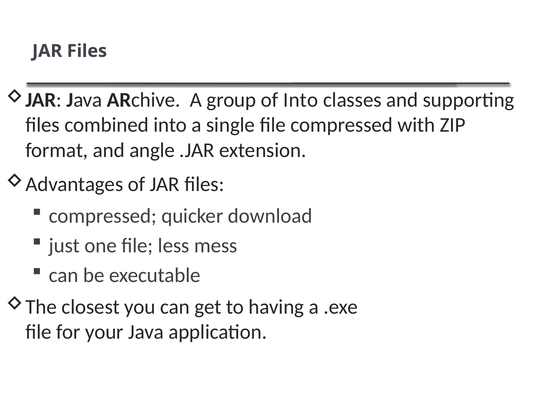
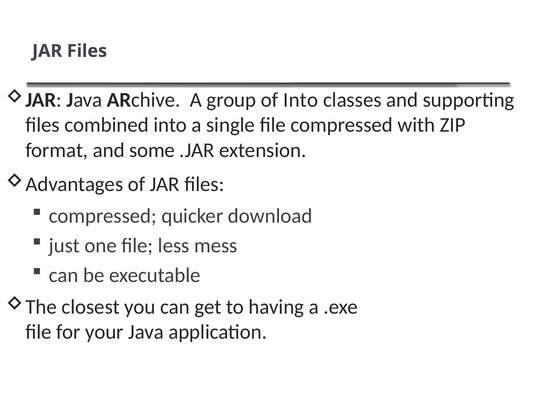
angle: angle -> some
